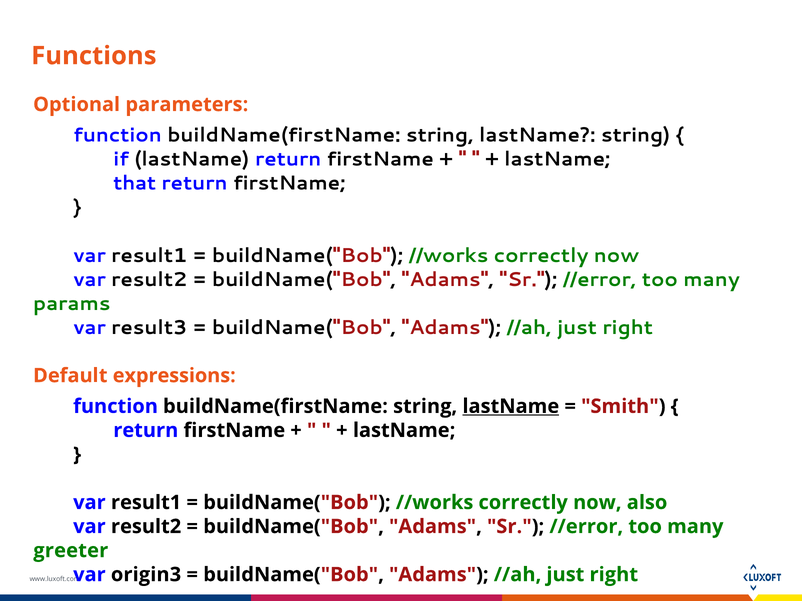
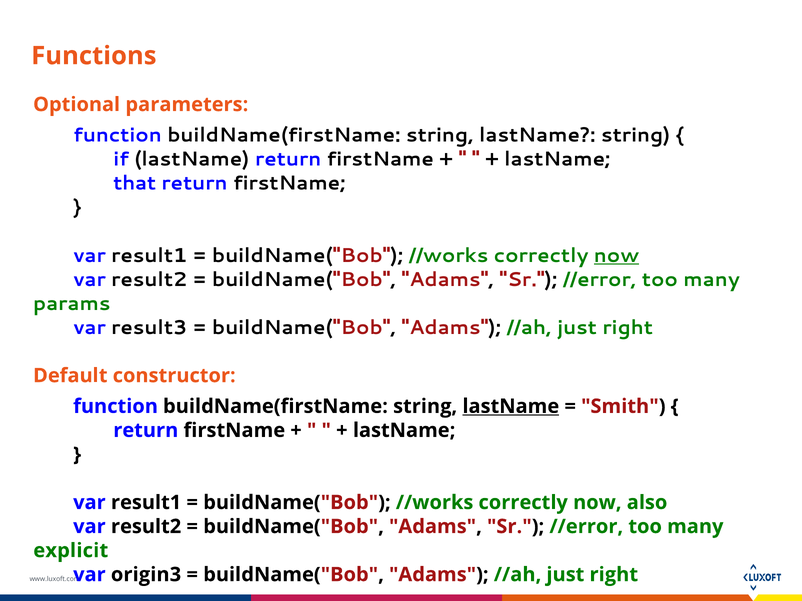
now at (617, 256) underline: none -> present
expressions: expressions -> constructor
greeter: greeter -> explicit
